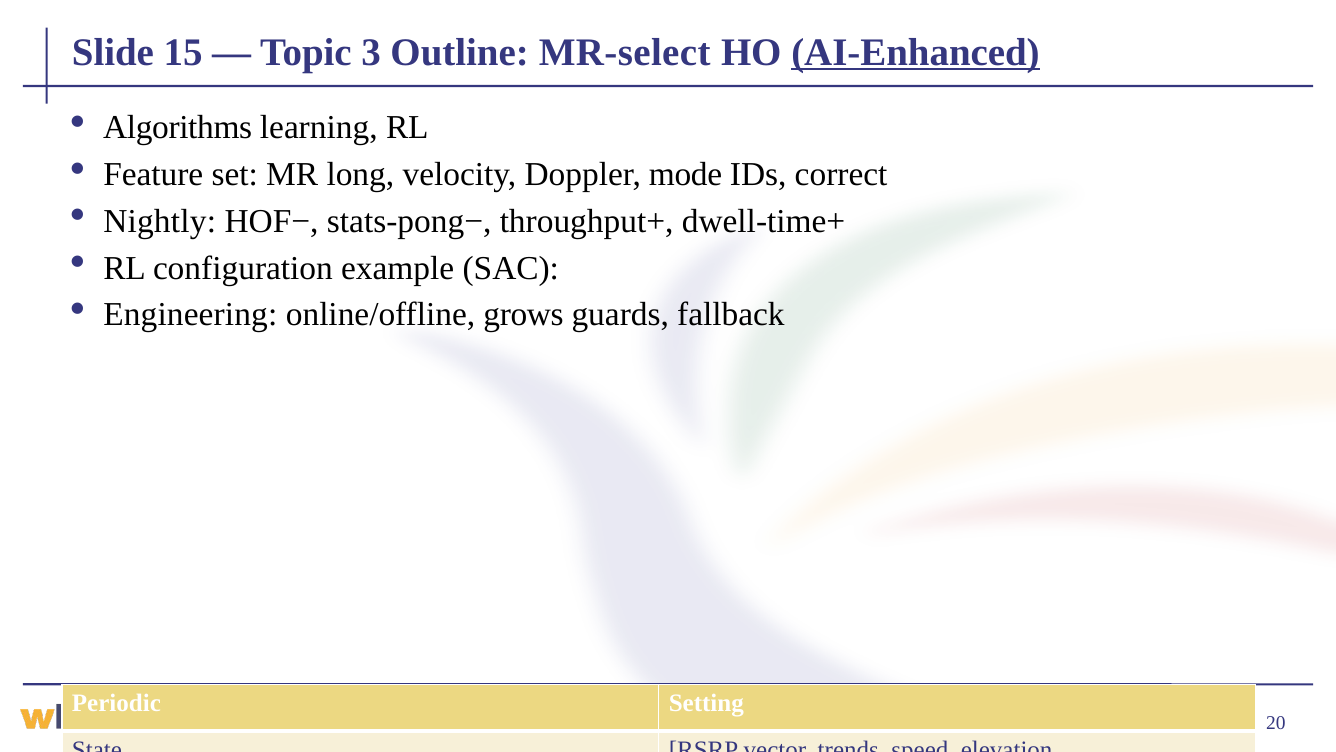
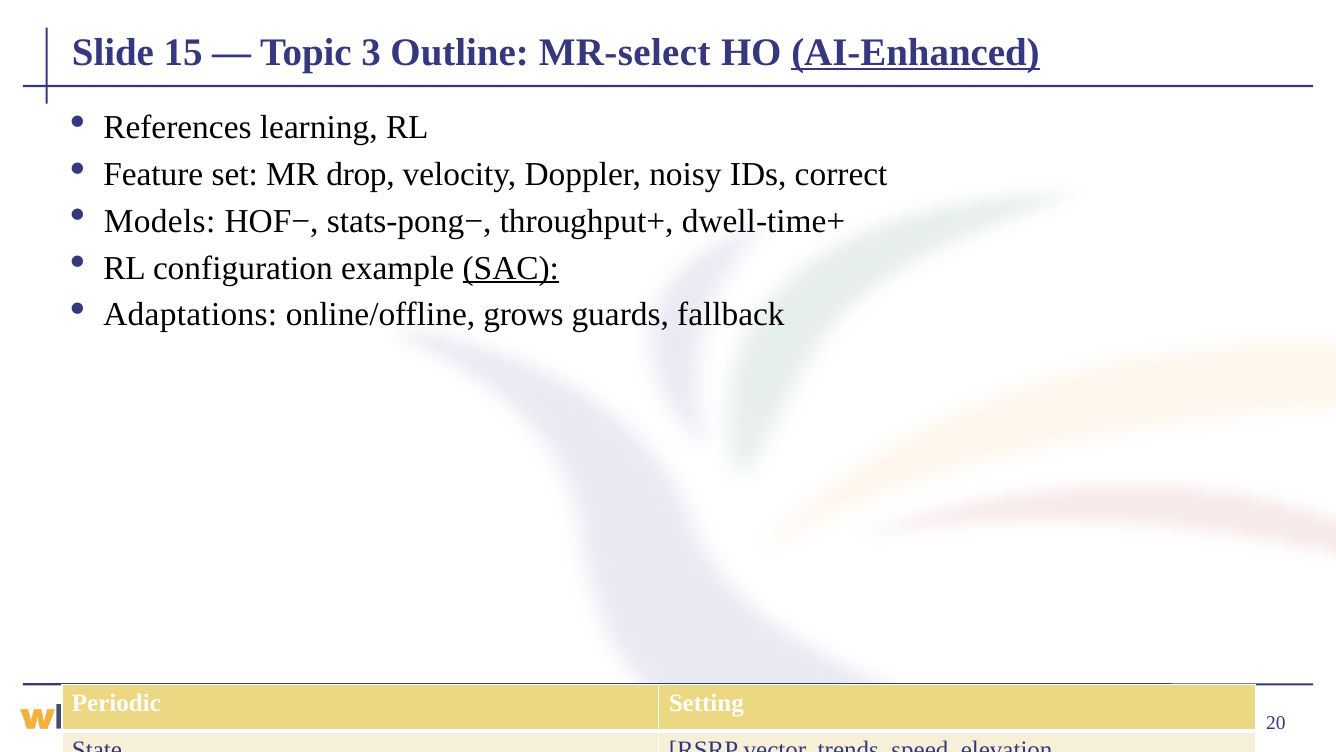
Algorithms: Algorithms -> References
long: long -> drop
mode: mode -> noisy
Nightly: Nightly -> Models
SAC underline: none -> present
Engineering: Engineering -> Adaptations
